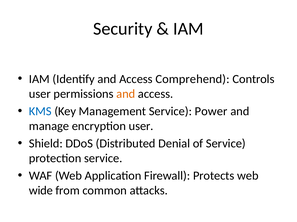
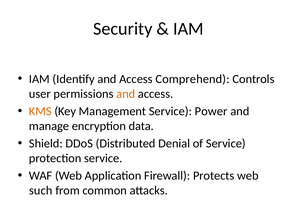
KMS colour: blue -> orange
encryption user: user -> data
wide: wide -> such
